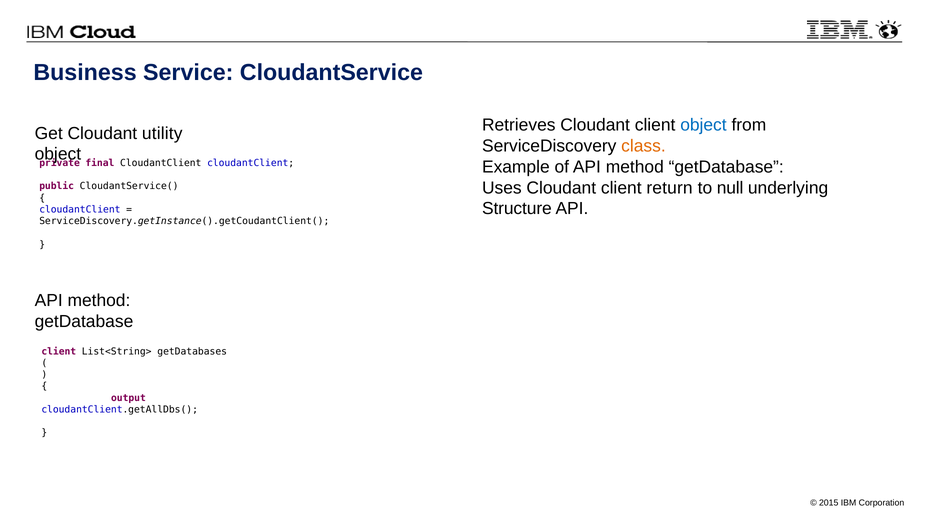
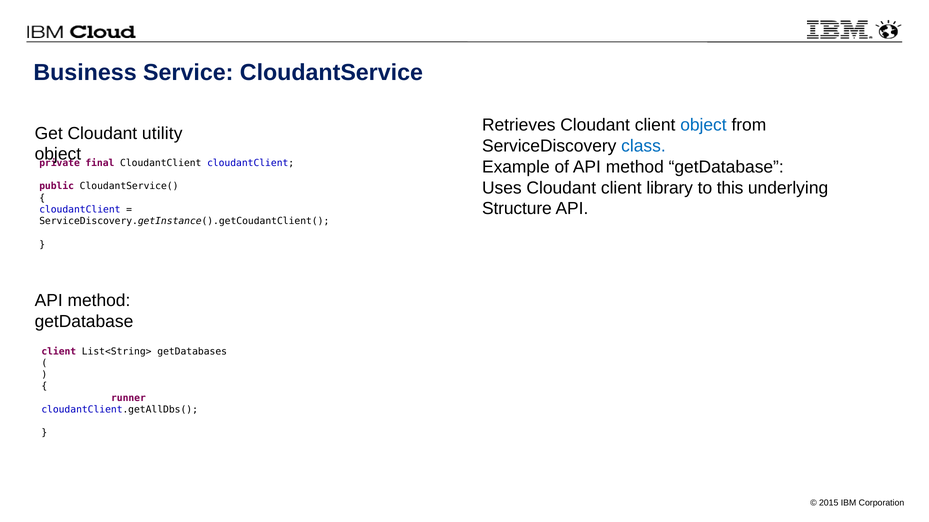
class colour: orange -> blue
return: return -> library
null: null -> this
output: output -> runner
